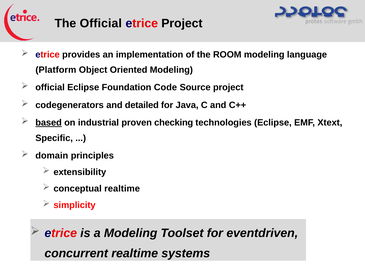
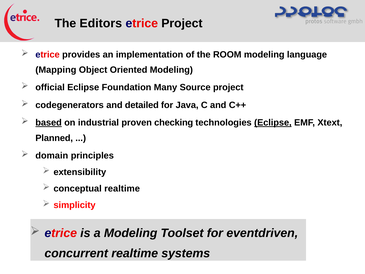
The Official: Official -> Editors
Platform: Platform -> Mapping
Code: Code -> Many
Eclipse at (273, 123) underline: none -> present
Specific: Specific -> Planned
